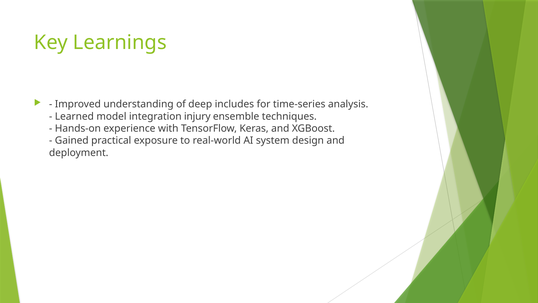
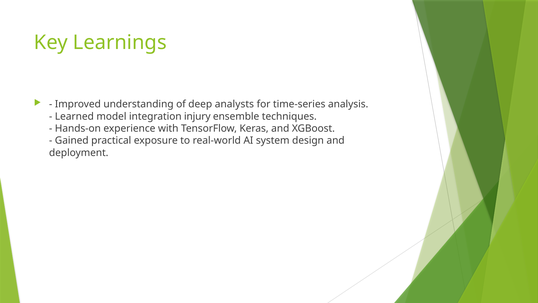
includes: includes -> analysts
